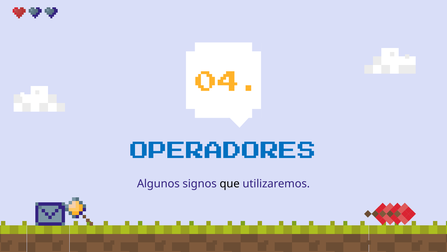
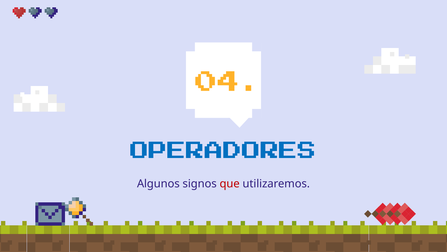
que colour: black -> red
